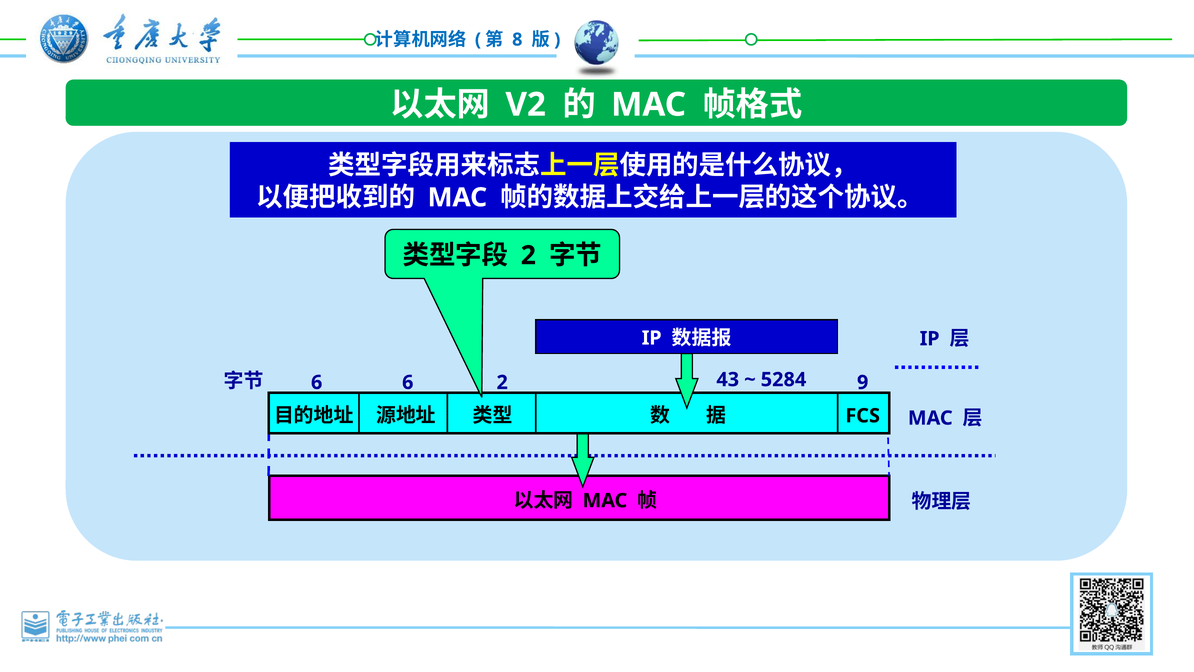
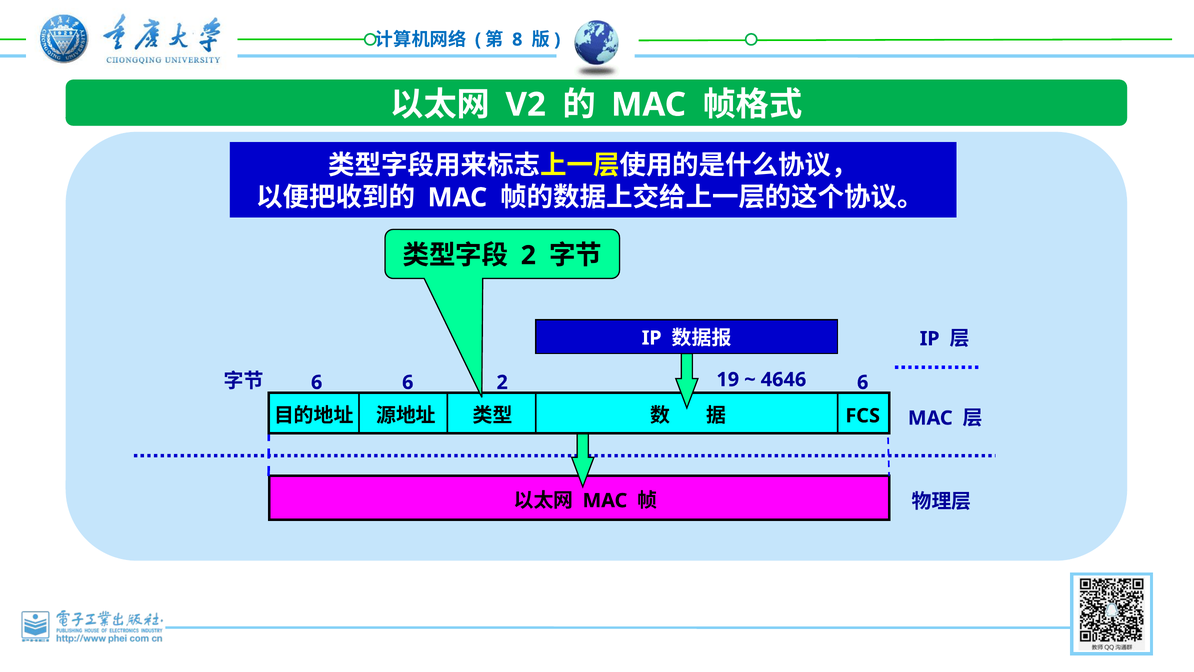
43: 43 -> 19
5284: 5284 -> 4646
9 at (863, 382): 9 -> 6
